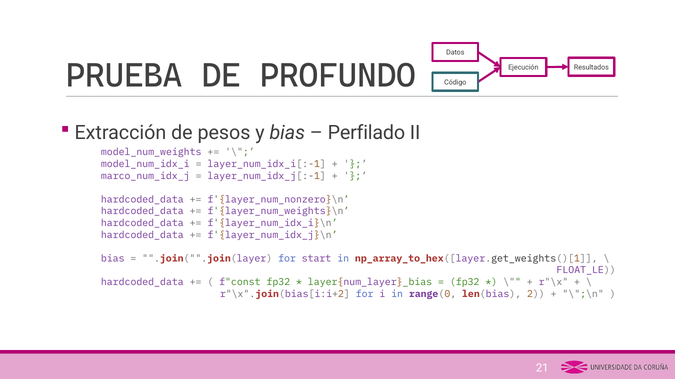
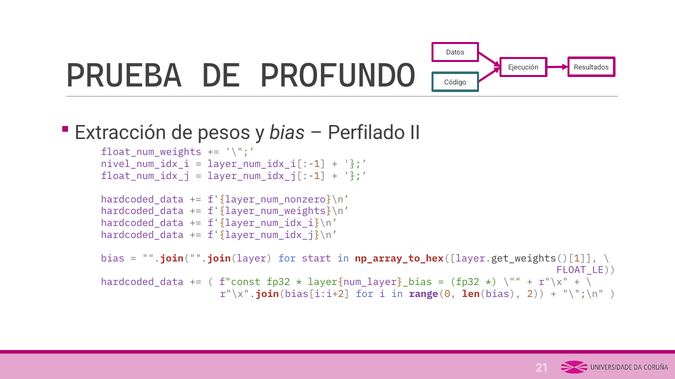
model_num_weights: model_num_weights -> float_num_weights
model_num_idx_i: model_num_idx_i -> nivel_num_idx_i
marco_num_idx_j: marco_num_idx_j -> float_num_idx_j
